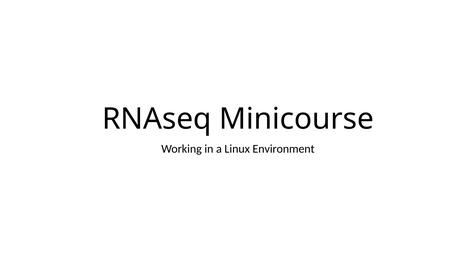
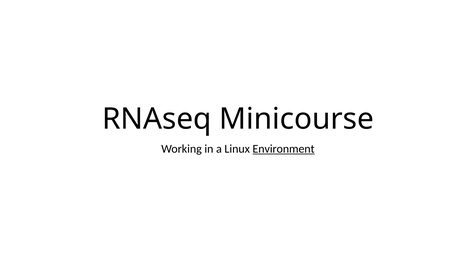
Environment underline: none -> present
